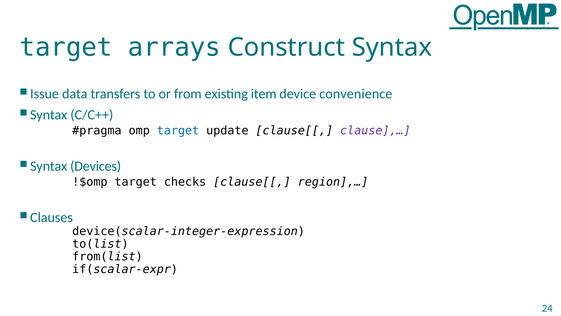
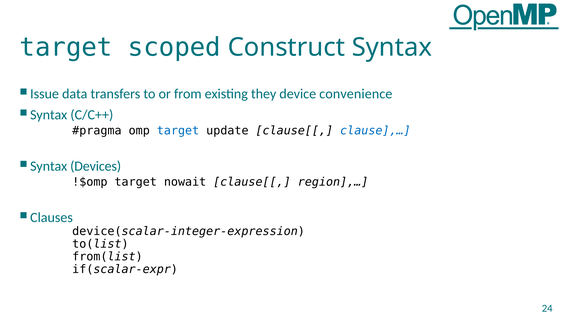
arrays: arrays -> scoped
item: item -> they
clause],… colour: purple -> blue
checks: checks -> nowait
